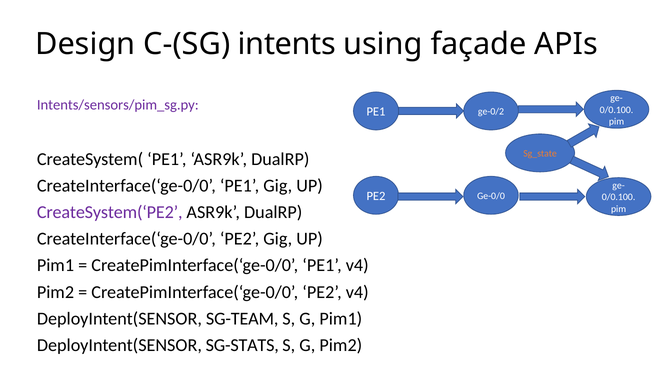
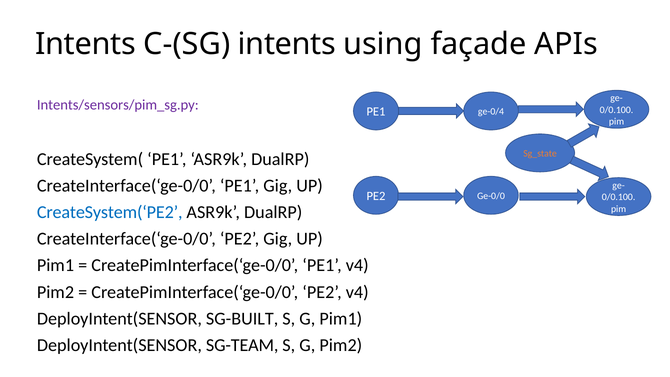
Design at (85, 44): Design -> Intents
ge-0/2: ge-0/2 -> ge-0/4
CreateSystem(‘PE2 colour: purple -> blue
SG-TEAM: SG-TEAM -> SG-BUILT
SG-STATS: SG-STATS -> SG-TEAM
